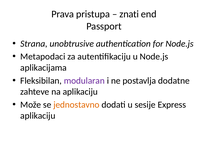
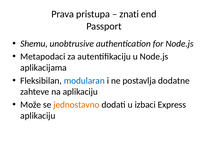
Strana: Strana -> Shemu
modularan colour: purple -> blue
sesije: sesije -> izbaci
